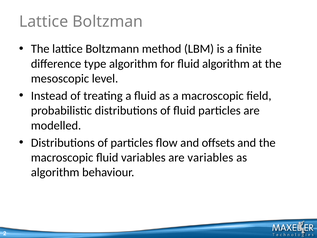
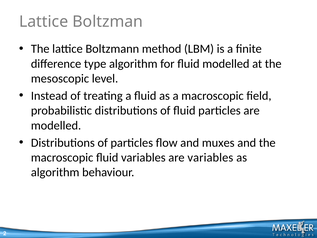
fluid algorithm: algorithm -> modelled
offsets: offsets -> muxes
